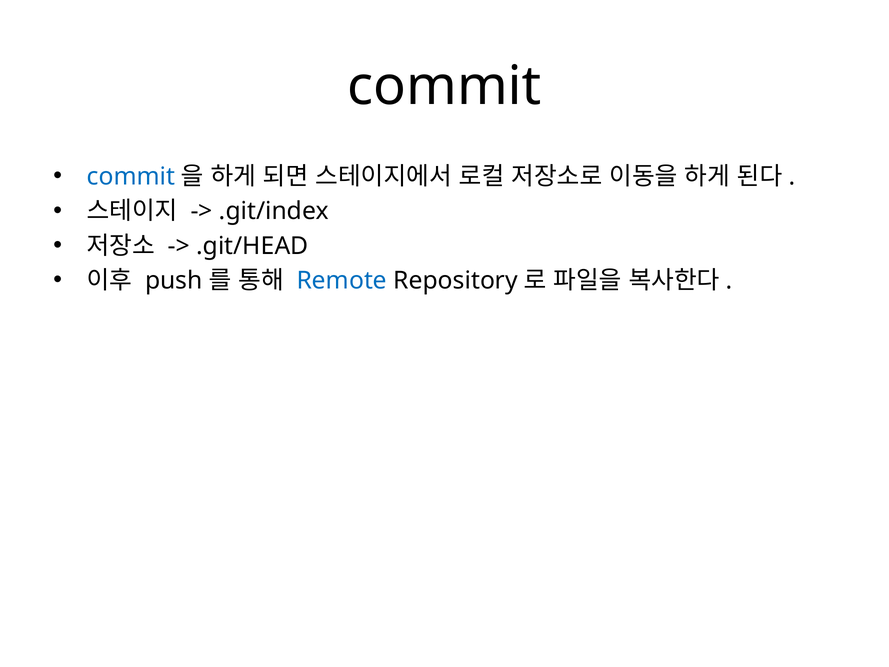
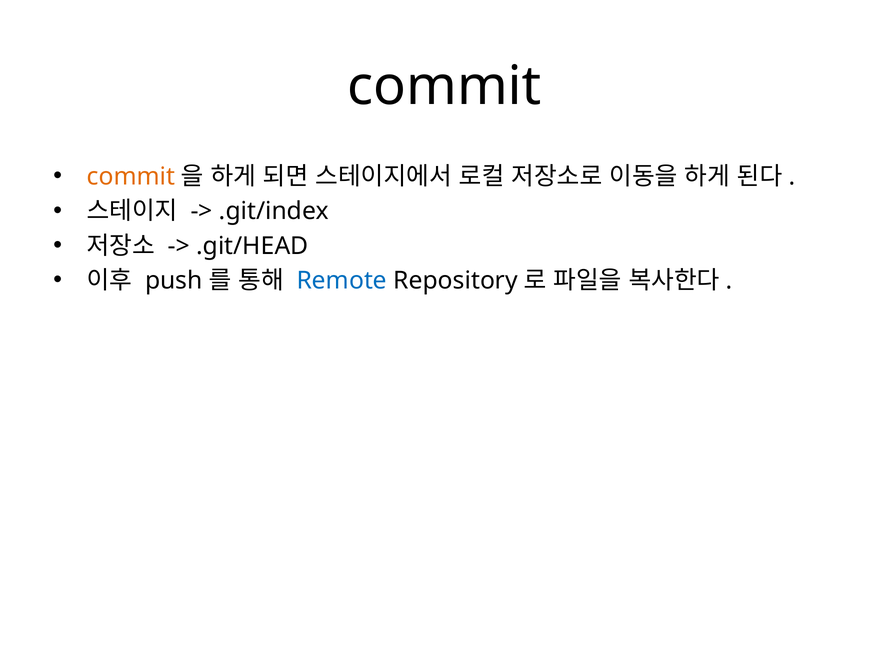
commit at (131, 177) colour: blue -> orange
